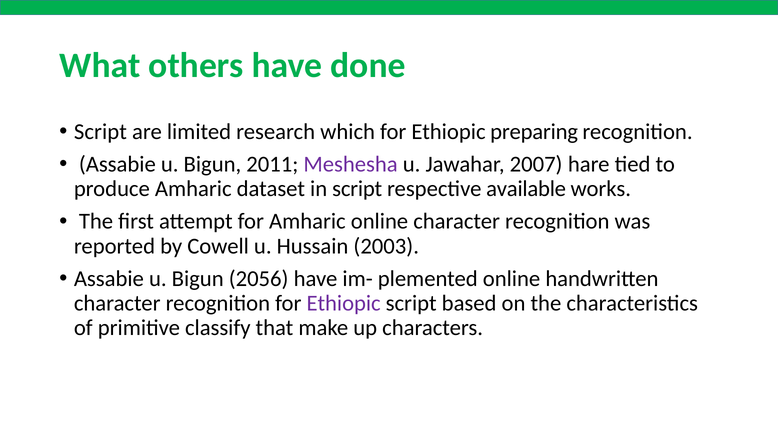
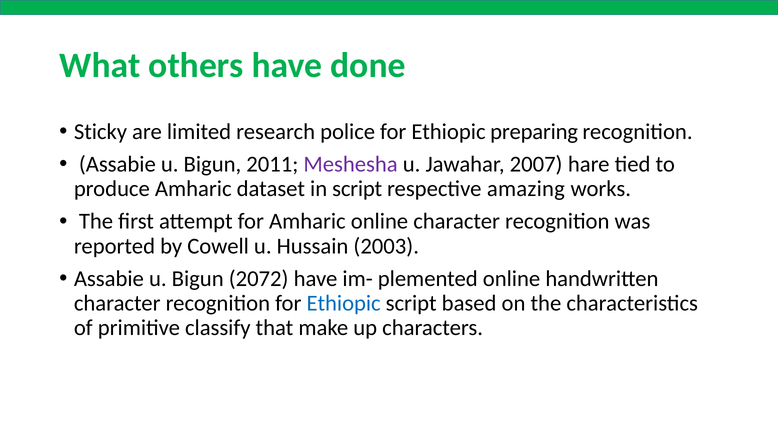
Script at (100, 132): Script -> Sticky
which: which -> police
available: available -> amazing
2056: 2056 -> 2072
Ethiopic at (344, 303) colour: purple -> blue
